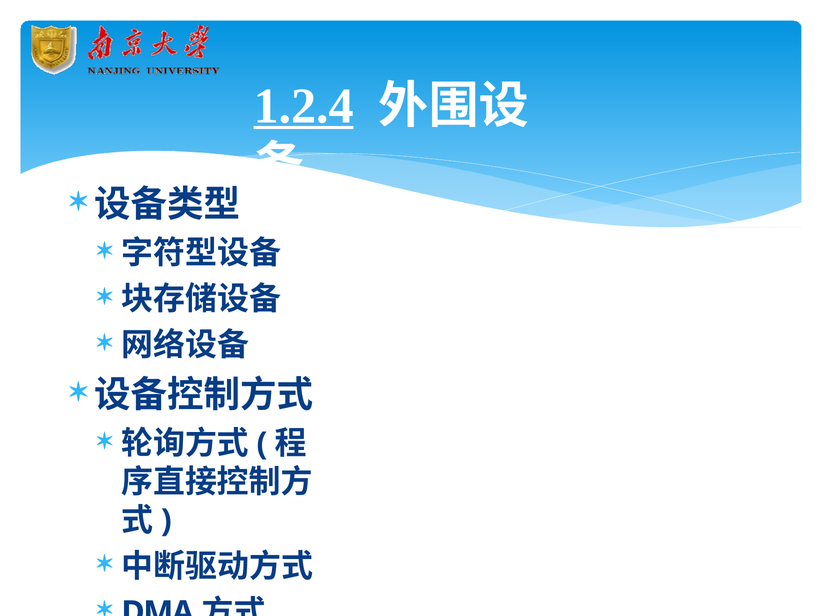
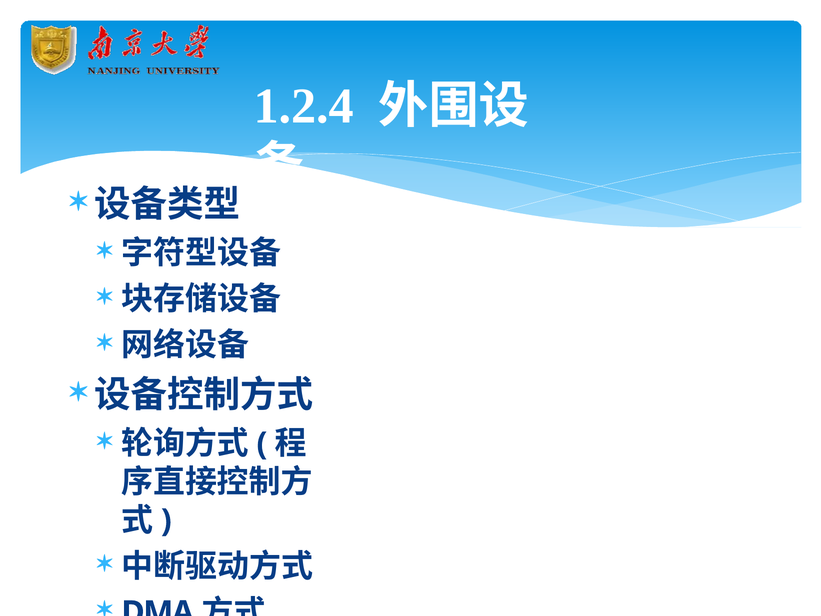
1.2.4 underline: present -> none
